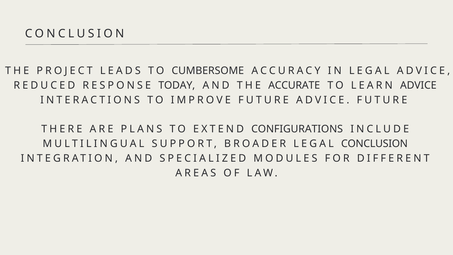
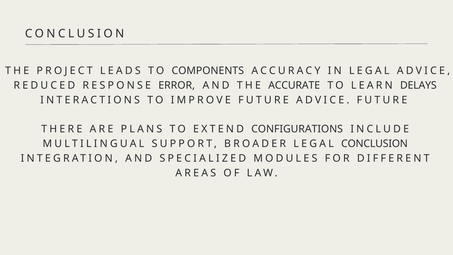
CUMBERSOME: CUMBERSOME -> COMPONENTS
TODAY: TODAY -> ERROR
LEARN ADVICE: ADVICE -> DELAYS
